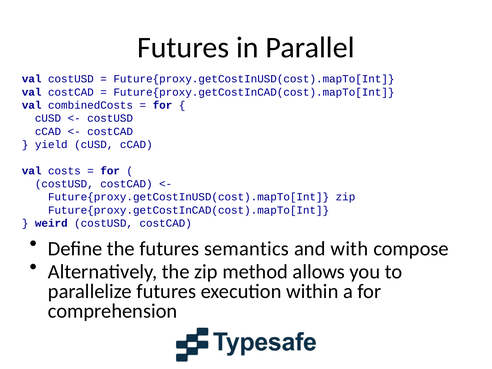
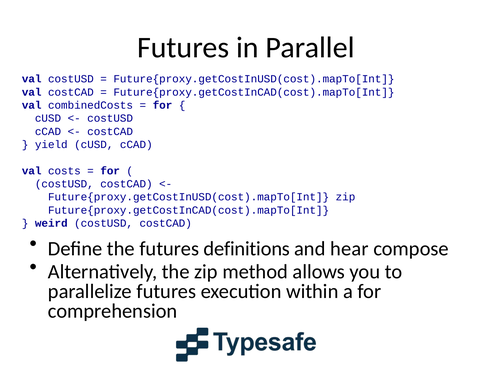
semantics: semantics -> definitions
with: with -> hear
